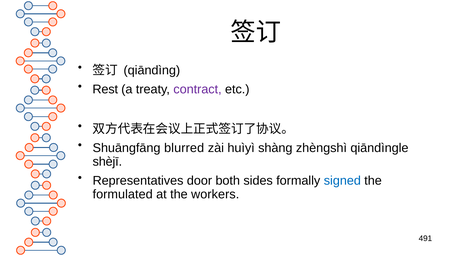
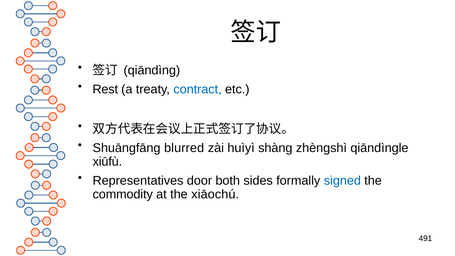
contract colour: purple -> blue
shèjī: shèjī -> xiūfù
formulated: formulated -> commodity
workers: workers -> xiāochú
